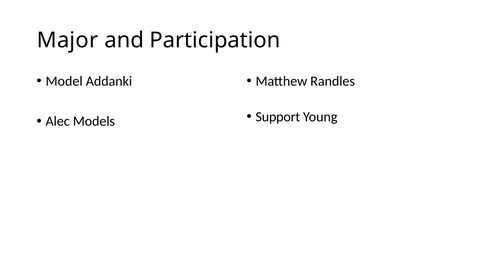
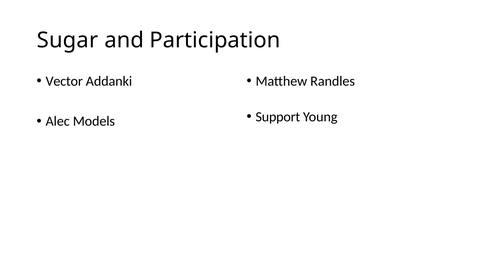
Major: Major -> Sugar
Model: Model -> Vector
